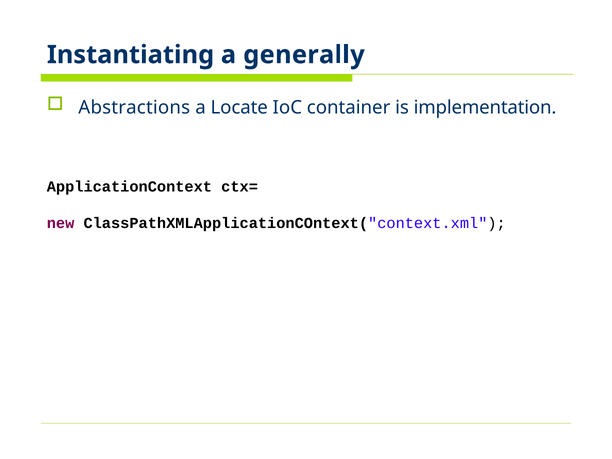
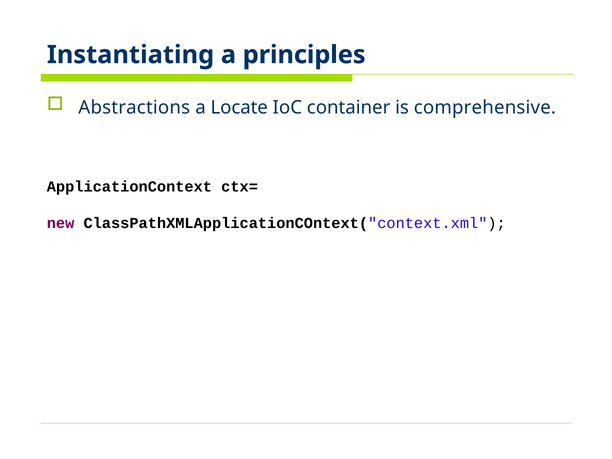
generally: generally -> principles
implementation: implementation -> comprehensive
